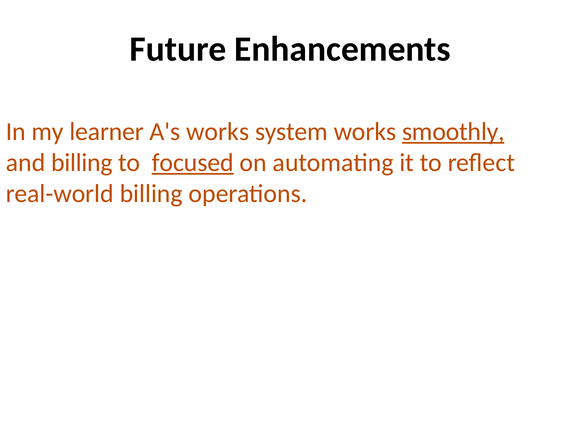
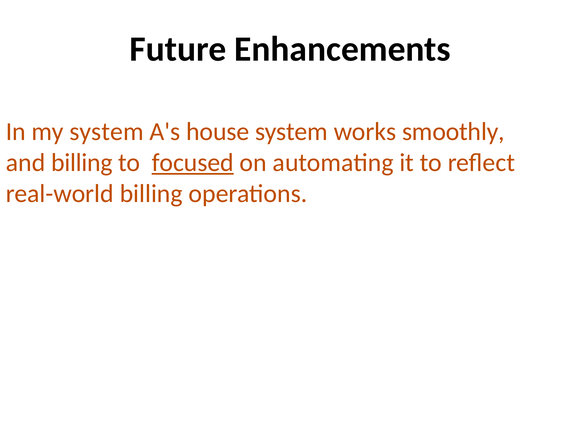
my learner: learner -> system
A's works: works -> house
smoothly underline: present -> none
